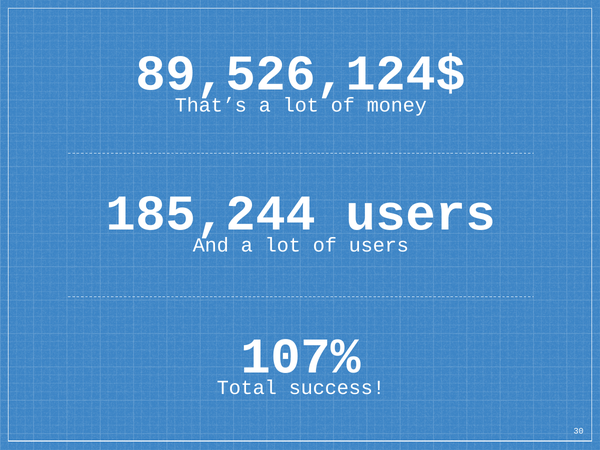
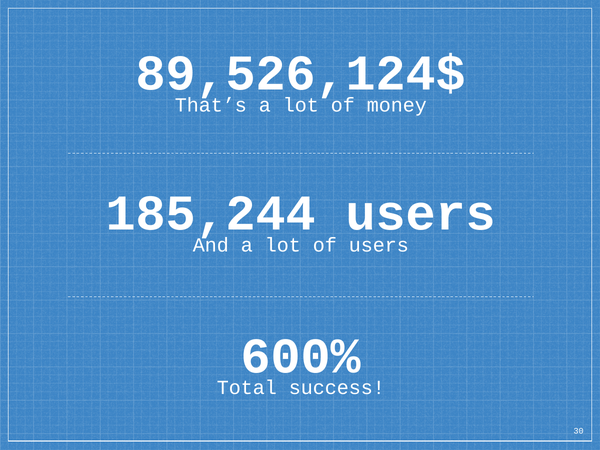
107%: 107% -> 600%
